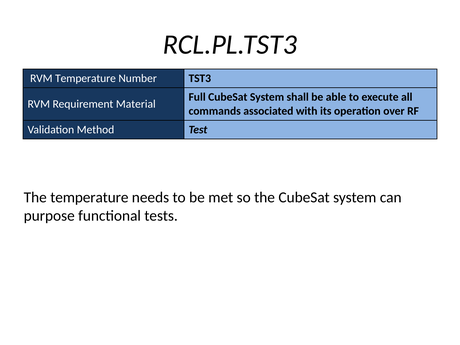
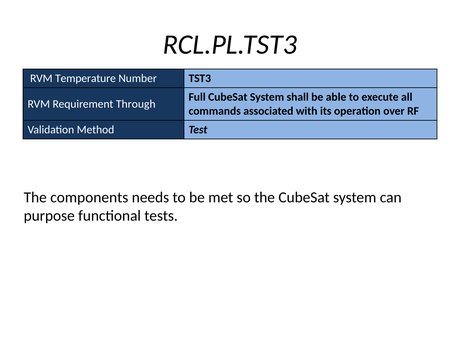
Material: Material -> Through
The temperature: temperature -> components
